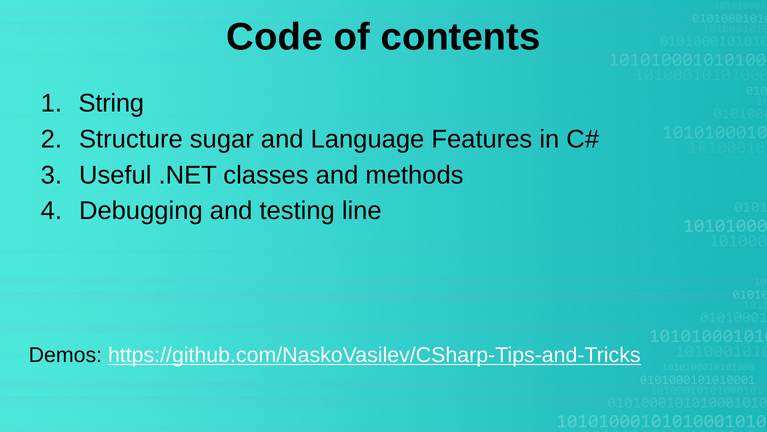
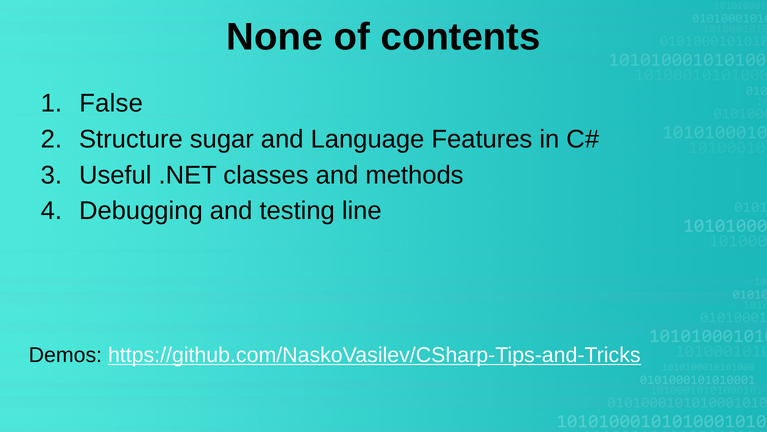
Code: Code -> None
String: String -> False
